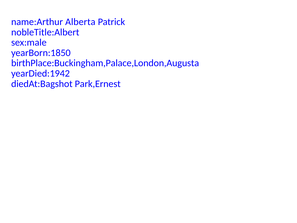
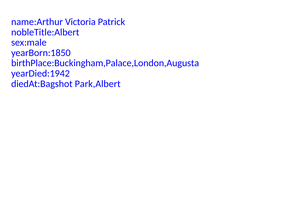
Alberta: Alberta -> Victoria
Park,Ernest: Park,Ernest -> Park,Albert
